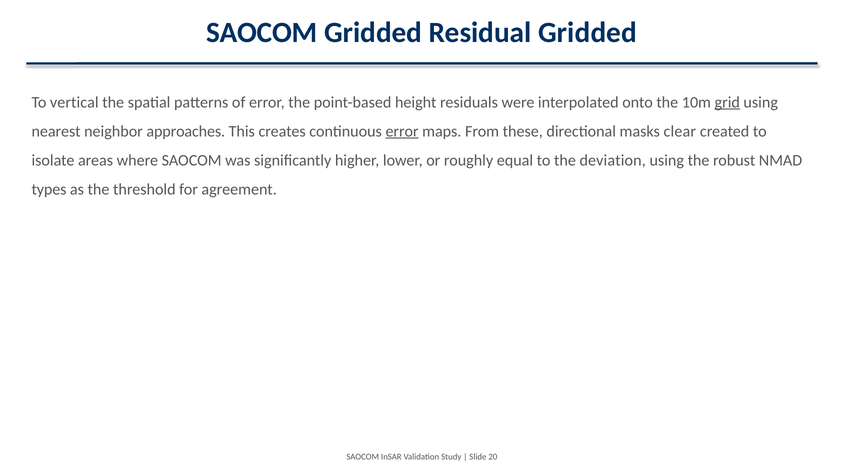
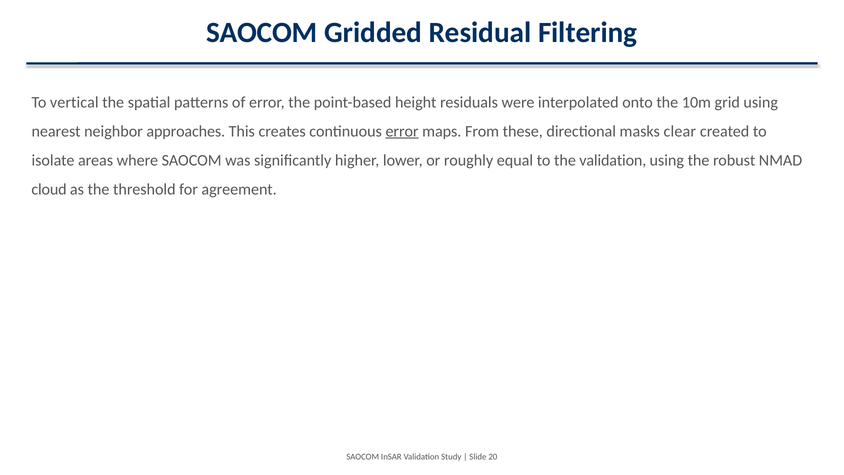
Residual Gridded: Gridded -> Filtering
grid underline: present -> none
the deviation: deviation -> validation
types: types -> cloud
